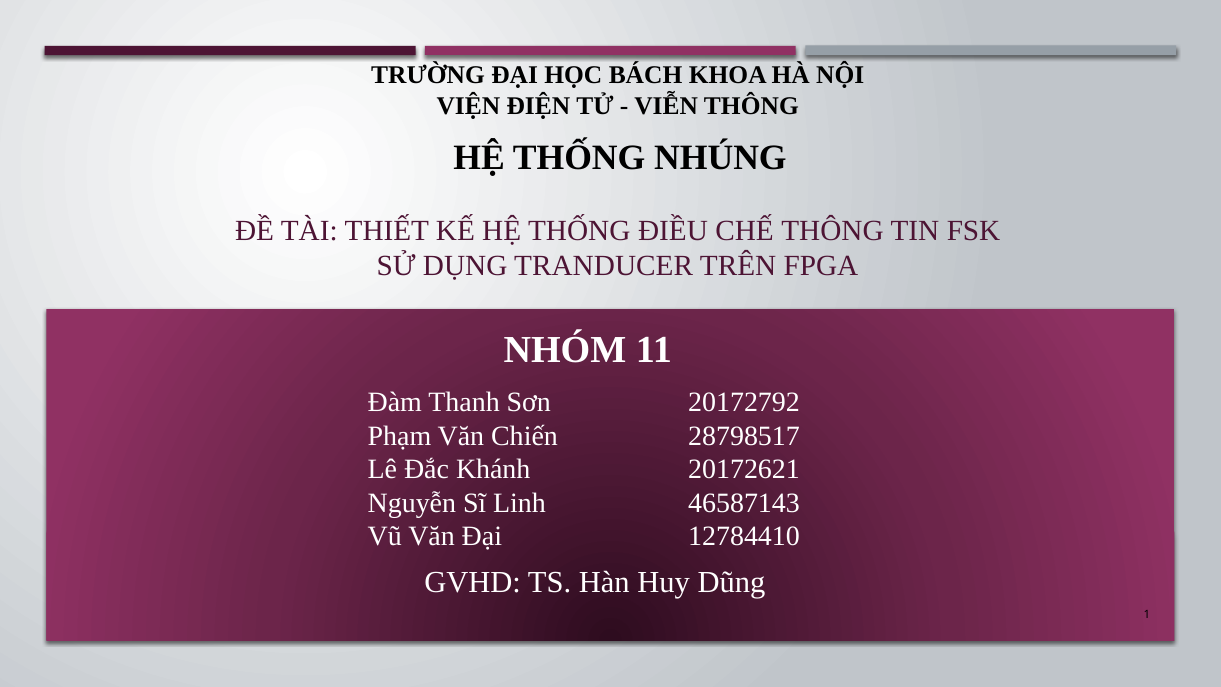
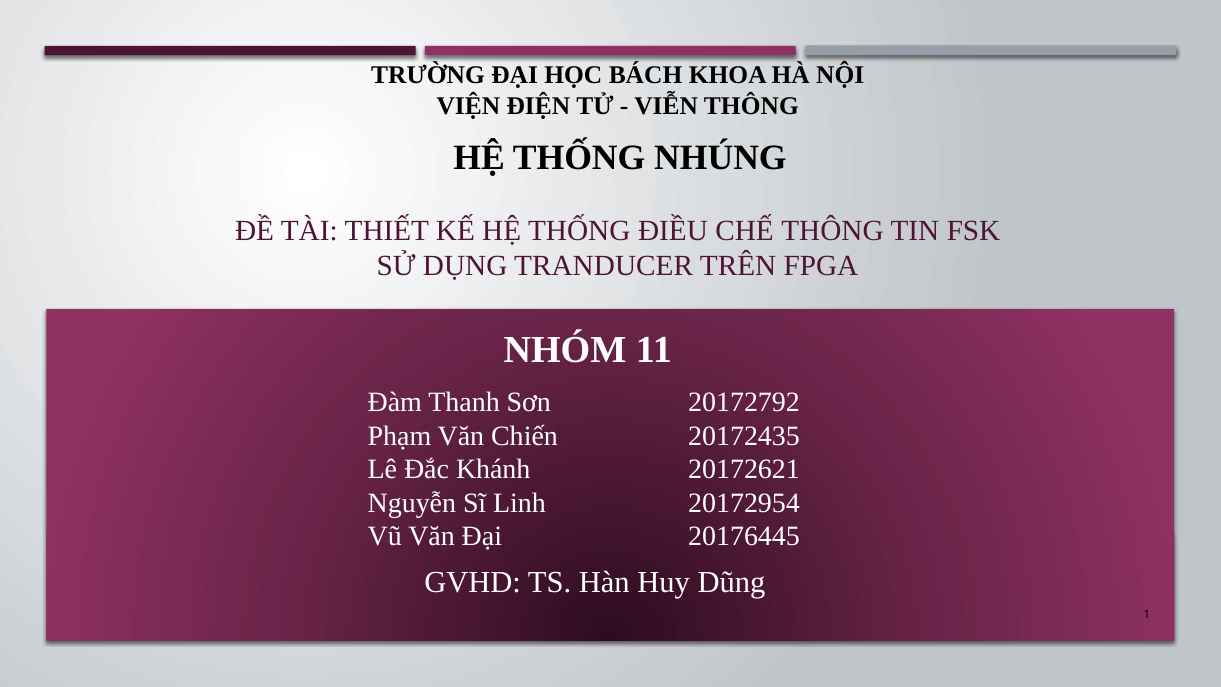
28798517: 28798517 -> 20172435
46587143: 46587143 -> 20172954
12784410: 12784410 -> 20176445
